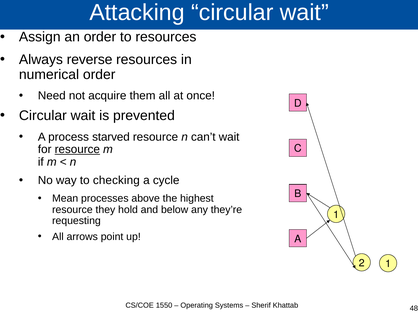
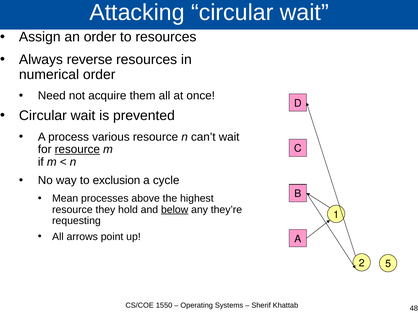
starved: starved -> various
checking: checking -> exclusion
below underline: none -> present
2 1: 1 -> 5
